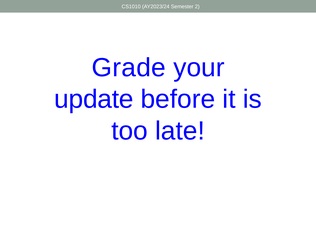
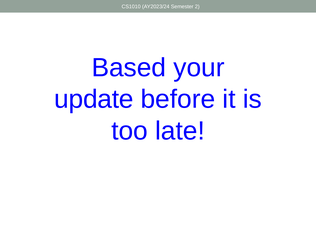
Grade: Grade -> Based
